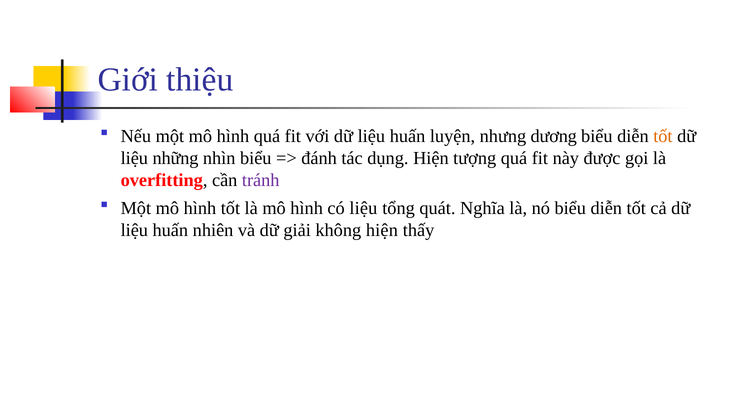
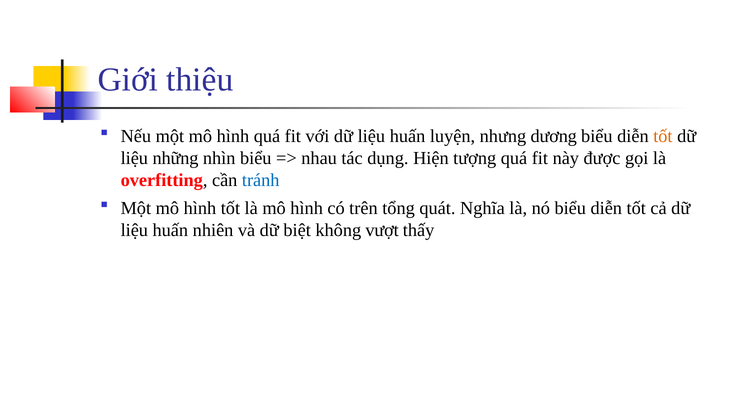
đánh: đánh -> nhau
tránh colour: purple -> blue
có liệu: liệu -> trên
giải: giải -> biệt
không hiện: hiện -> vượt
